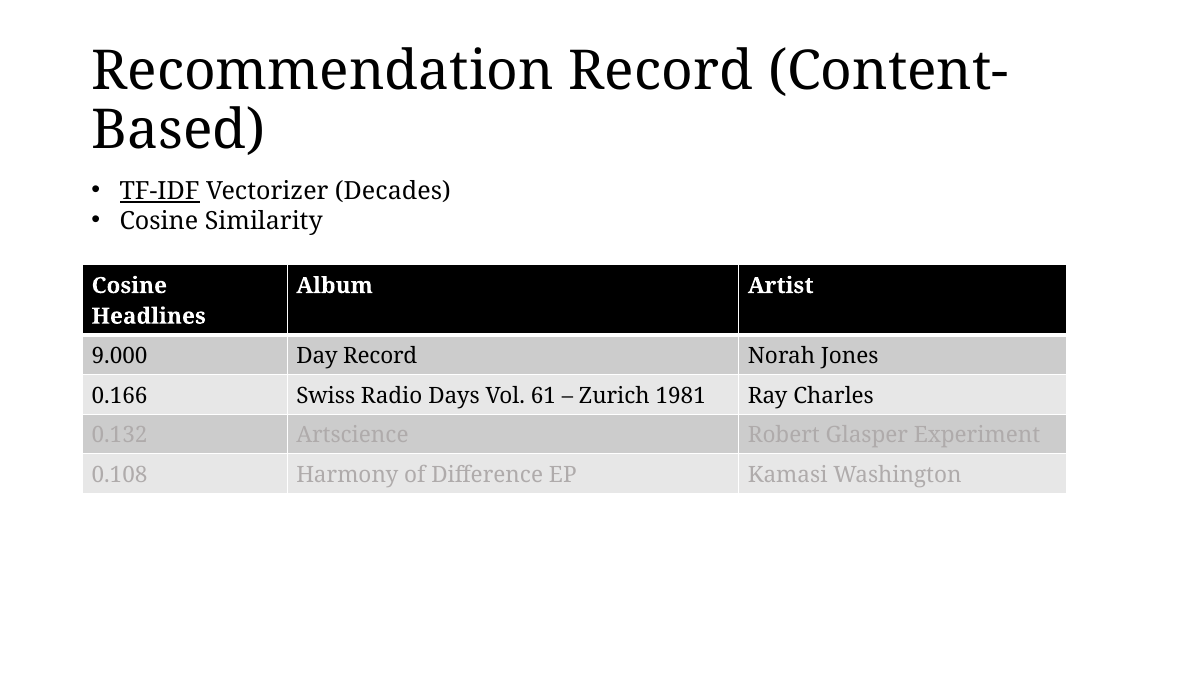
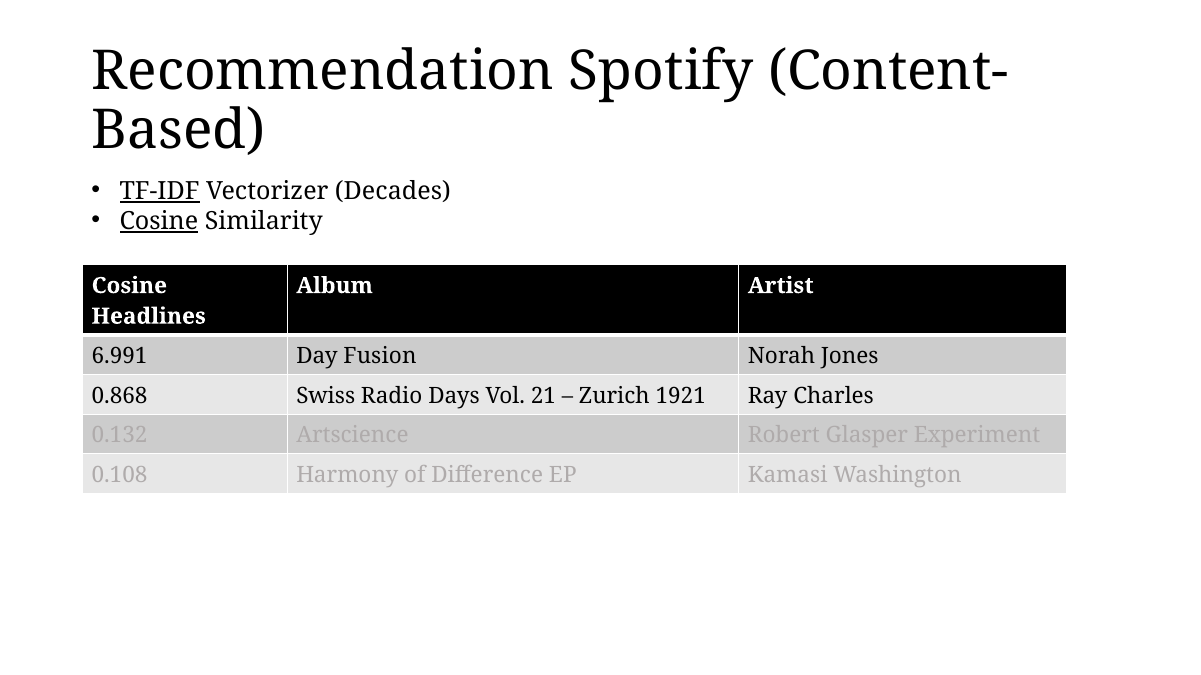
Recommendation Record: Record -> Spotify
Cosine at (159, 221) underline: none -> present
9.000: 9.000 -> 6.991
Day Record: Record -> Fusion
0.166: 0.166 -> 0.868
61: 61 -> 21
1981: 1981 -> 1921
